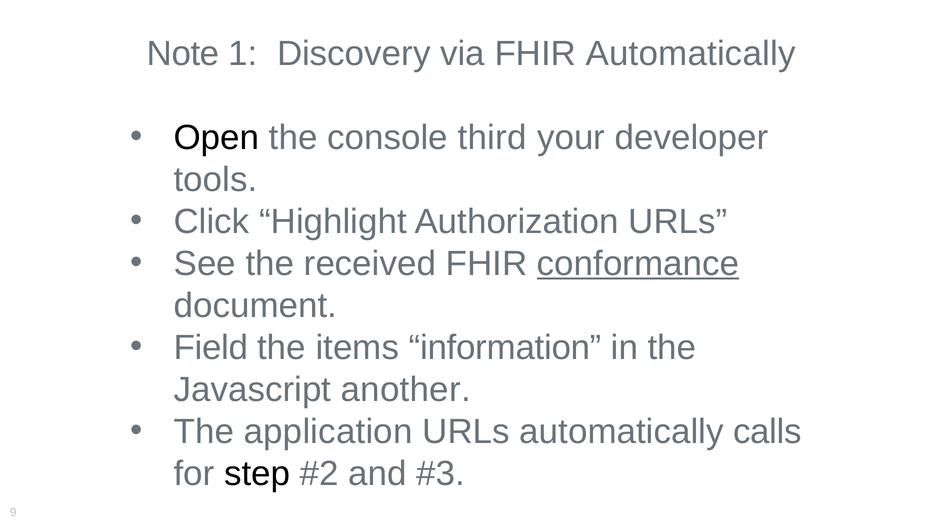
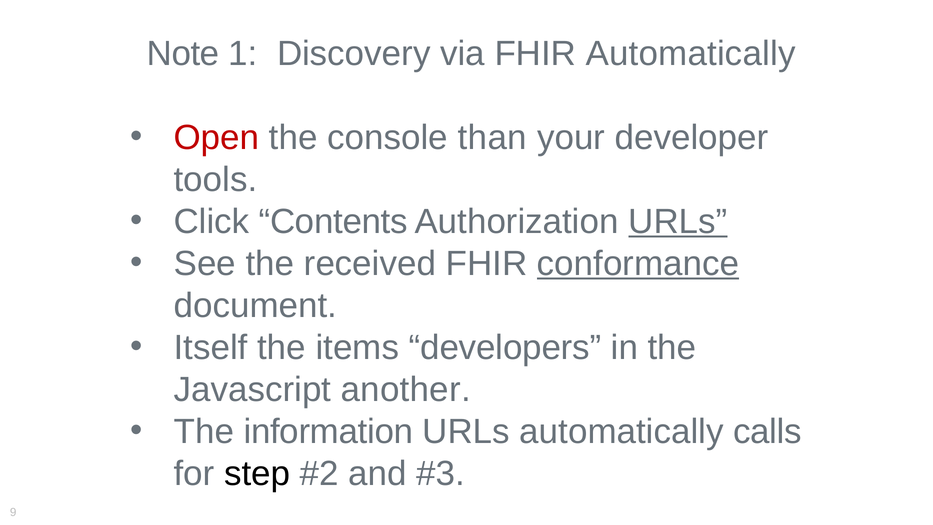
Open colour: black -> red
third: third -> than
Highlight: Highlight -> Contents
URLs at (678, 221) underline: none -> present
Field: Field -> Itself
information: information -> developers
application: application -> information
